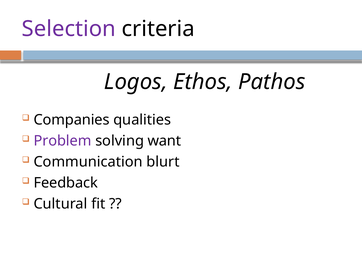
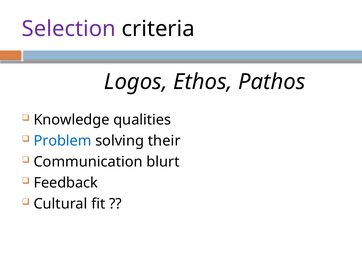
Companies: Companies -> Knowledge
Problem colour: purple -> blue
want: want -> their
